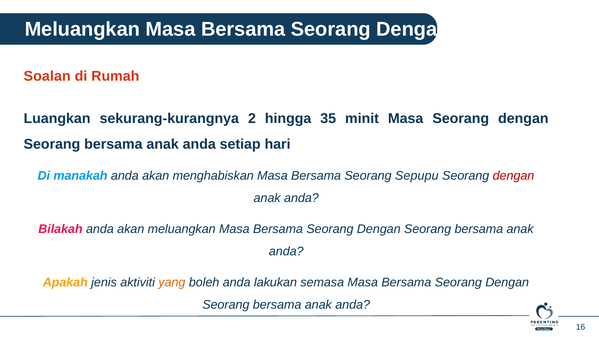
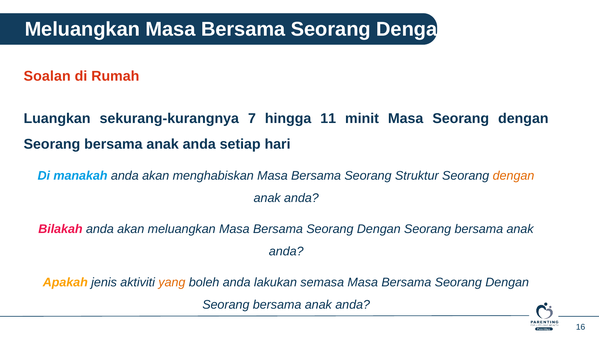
2: 2 -> 7
35: 35 -> 11
Sepupu: Sepupu -> Struktur
dengan at (514, 176) colour: red -> orange
